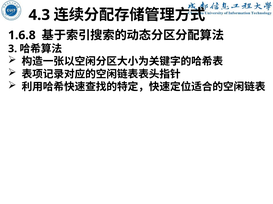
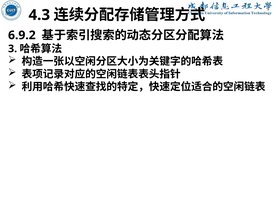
1.6.8: 1.6.8 -> 6.9.2
